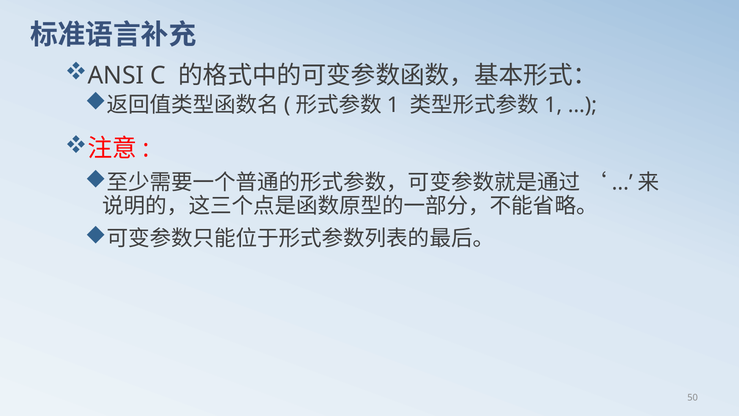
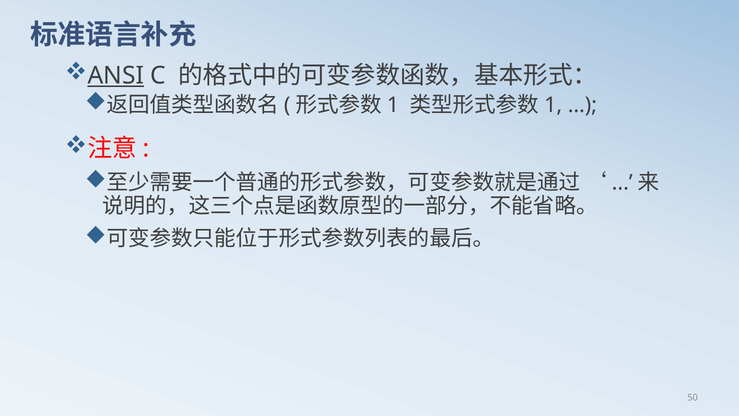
ANSI underline: none -> present
